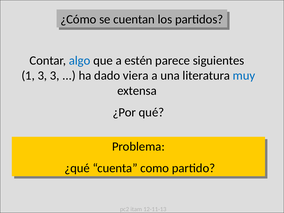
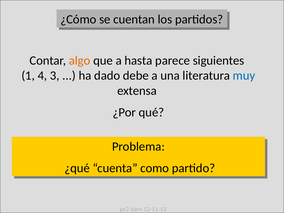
algo colour: blue -> orange
estén: estén -> hasta
1 3: 3 -> 4
viera: viera -> debe
